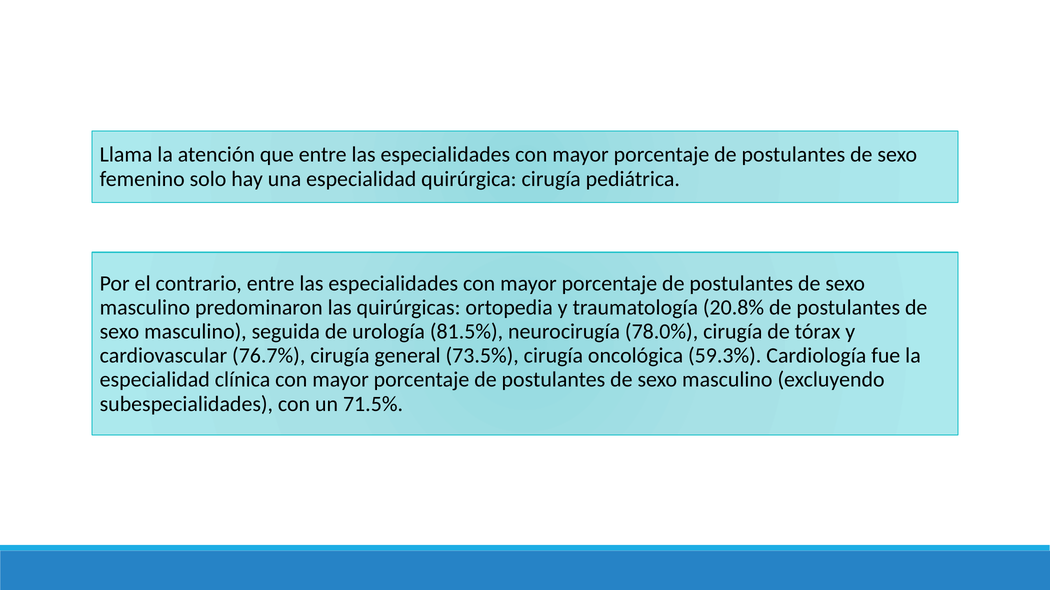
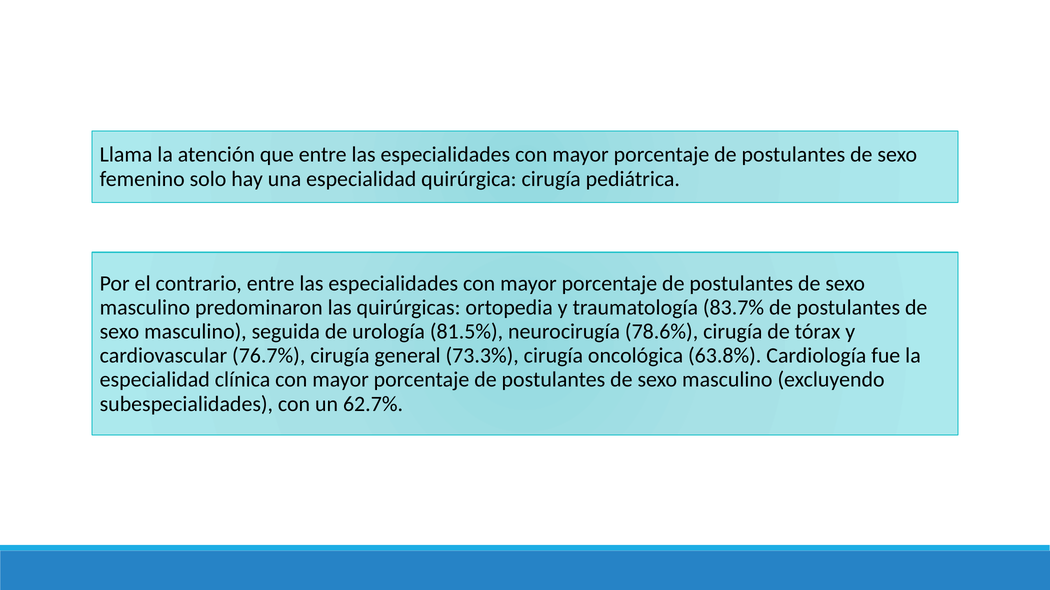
20.8%: 20.8% -> 83.7%
78.0%: 78.0% -> 78.6%
73.5%: 73.5% -> 73.3%
59.3%: 59.3% -> 63.8%
71.5%: 71.5% -> 62.7%
